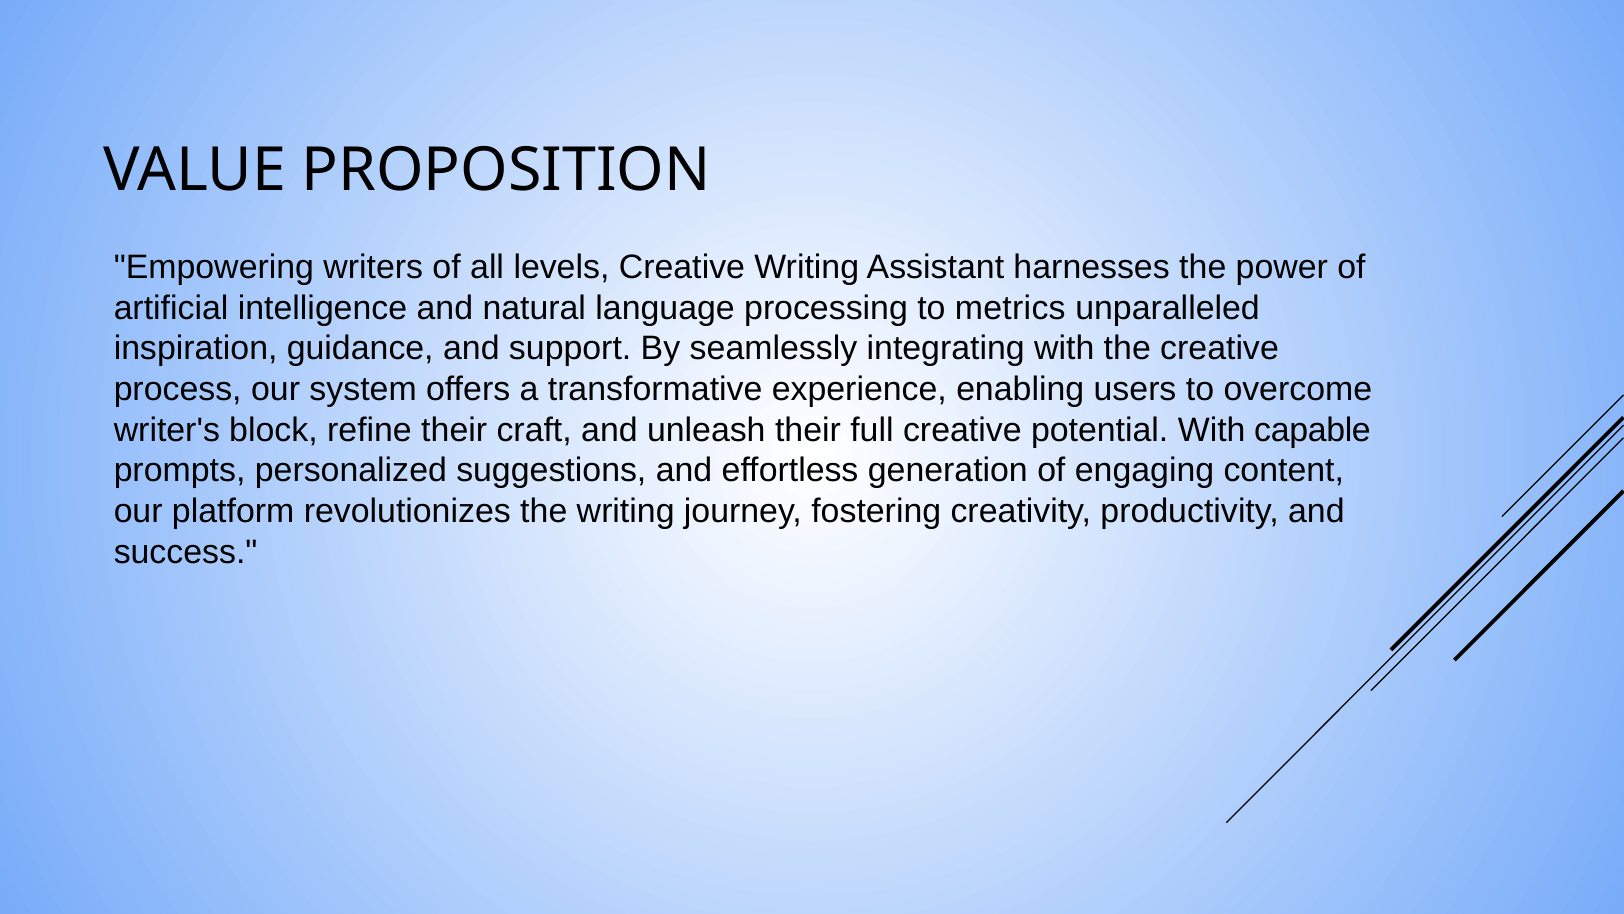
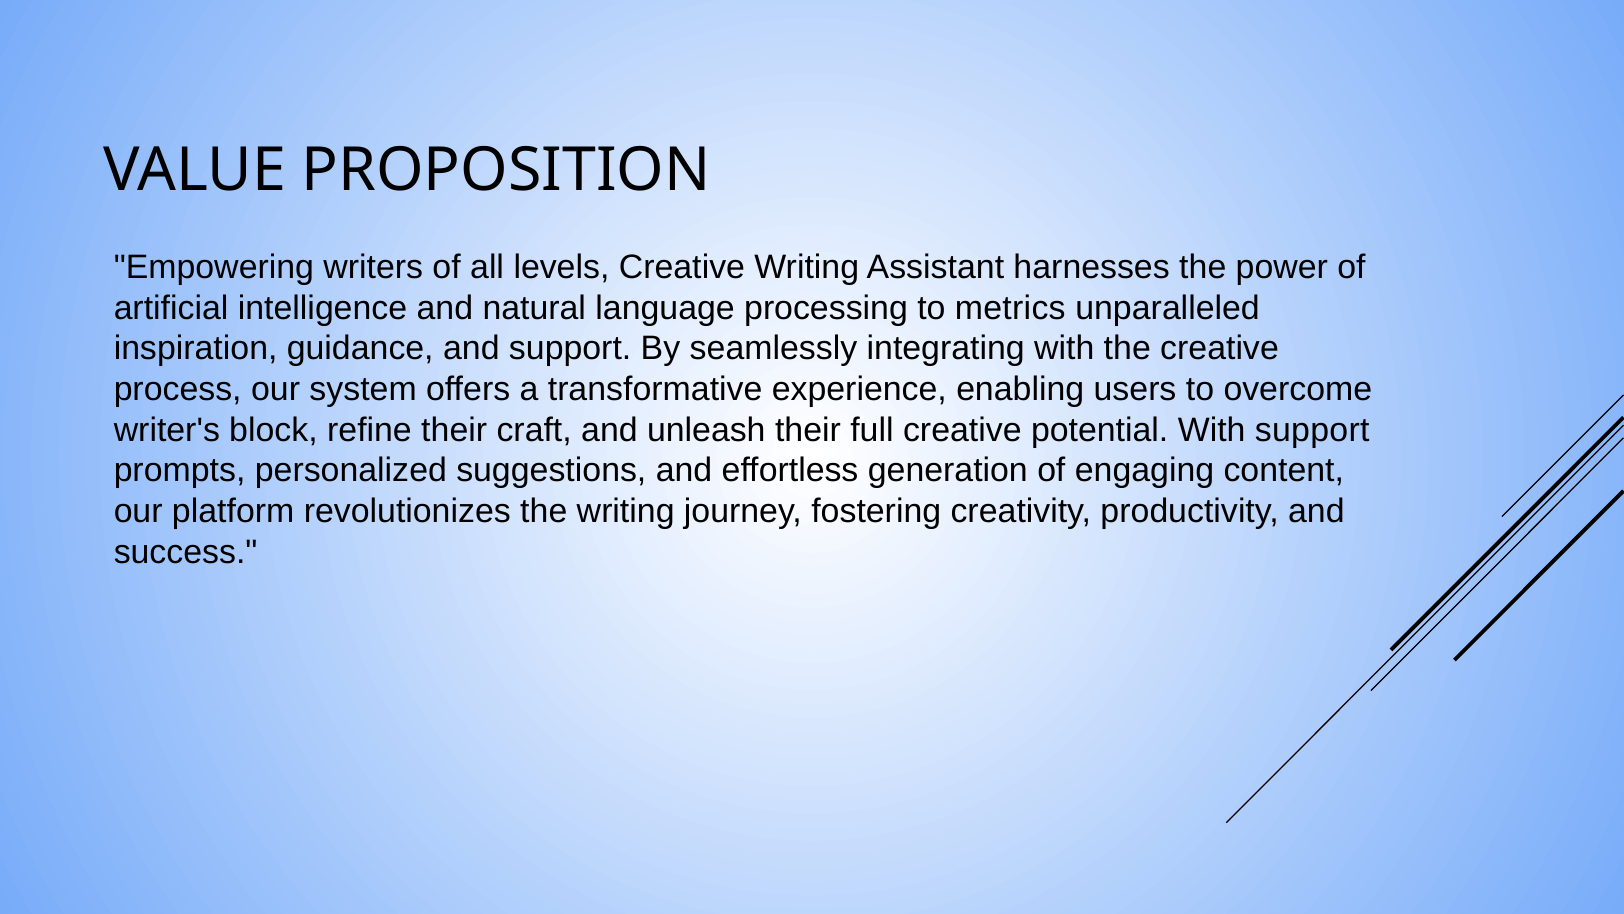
With capable: capable -> support
